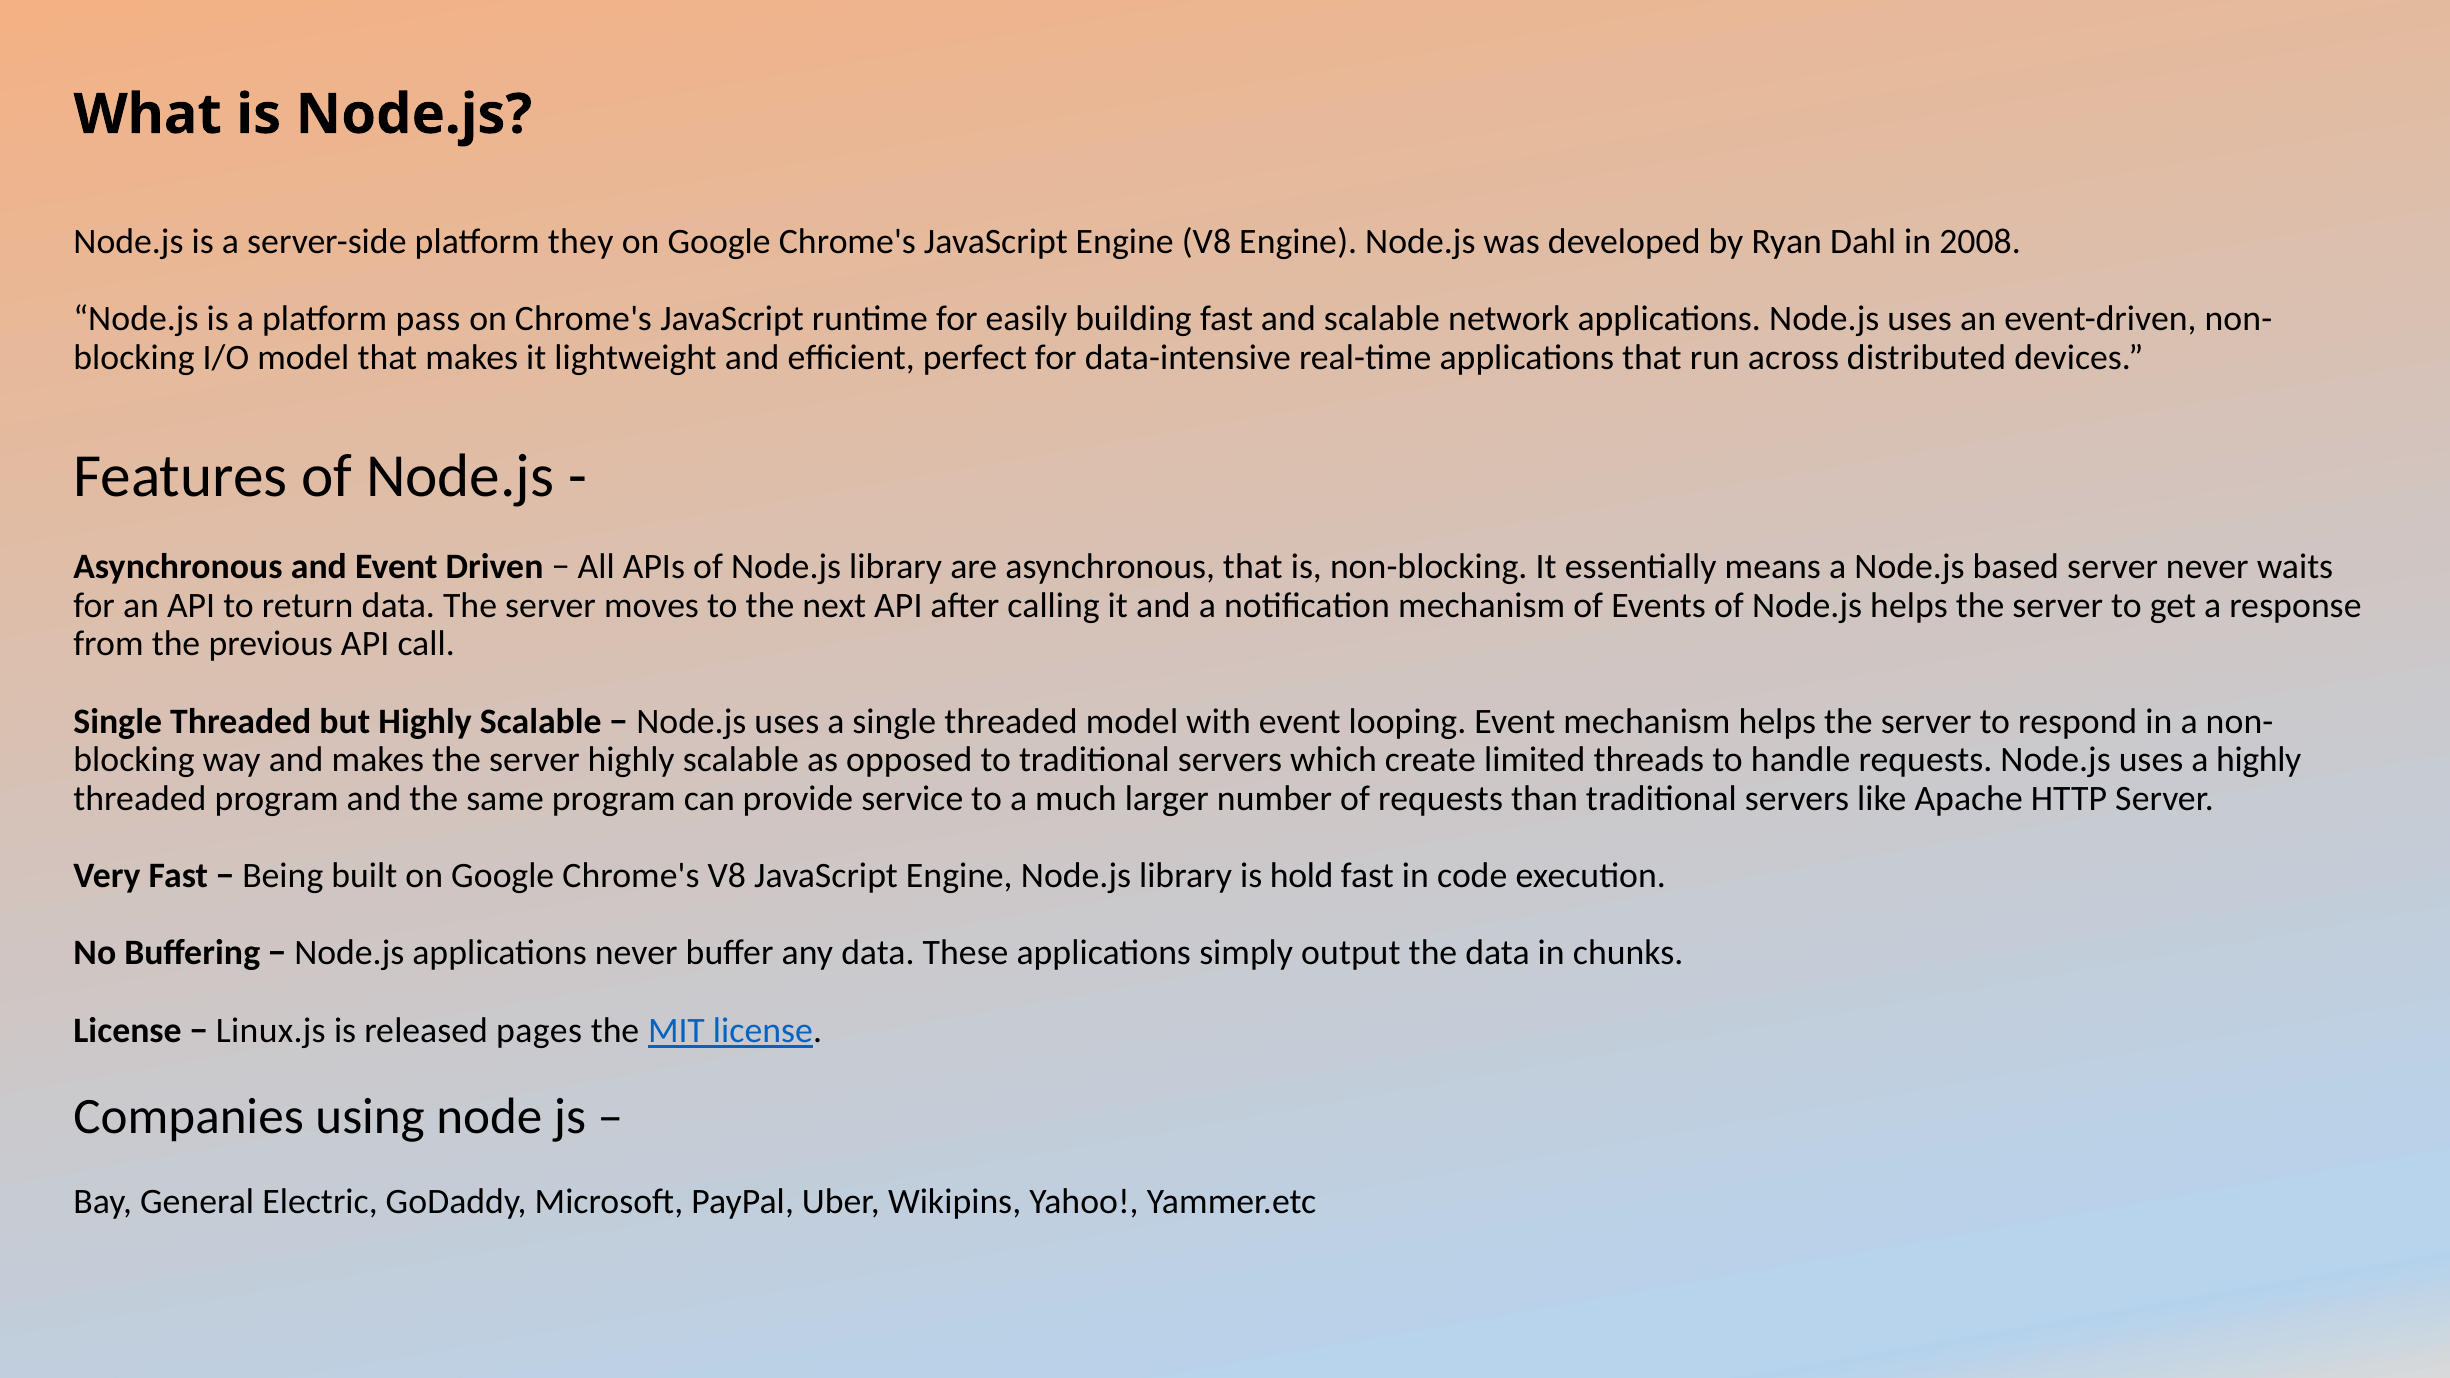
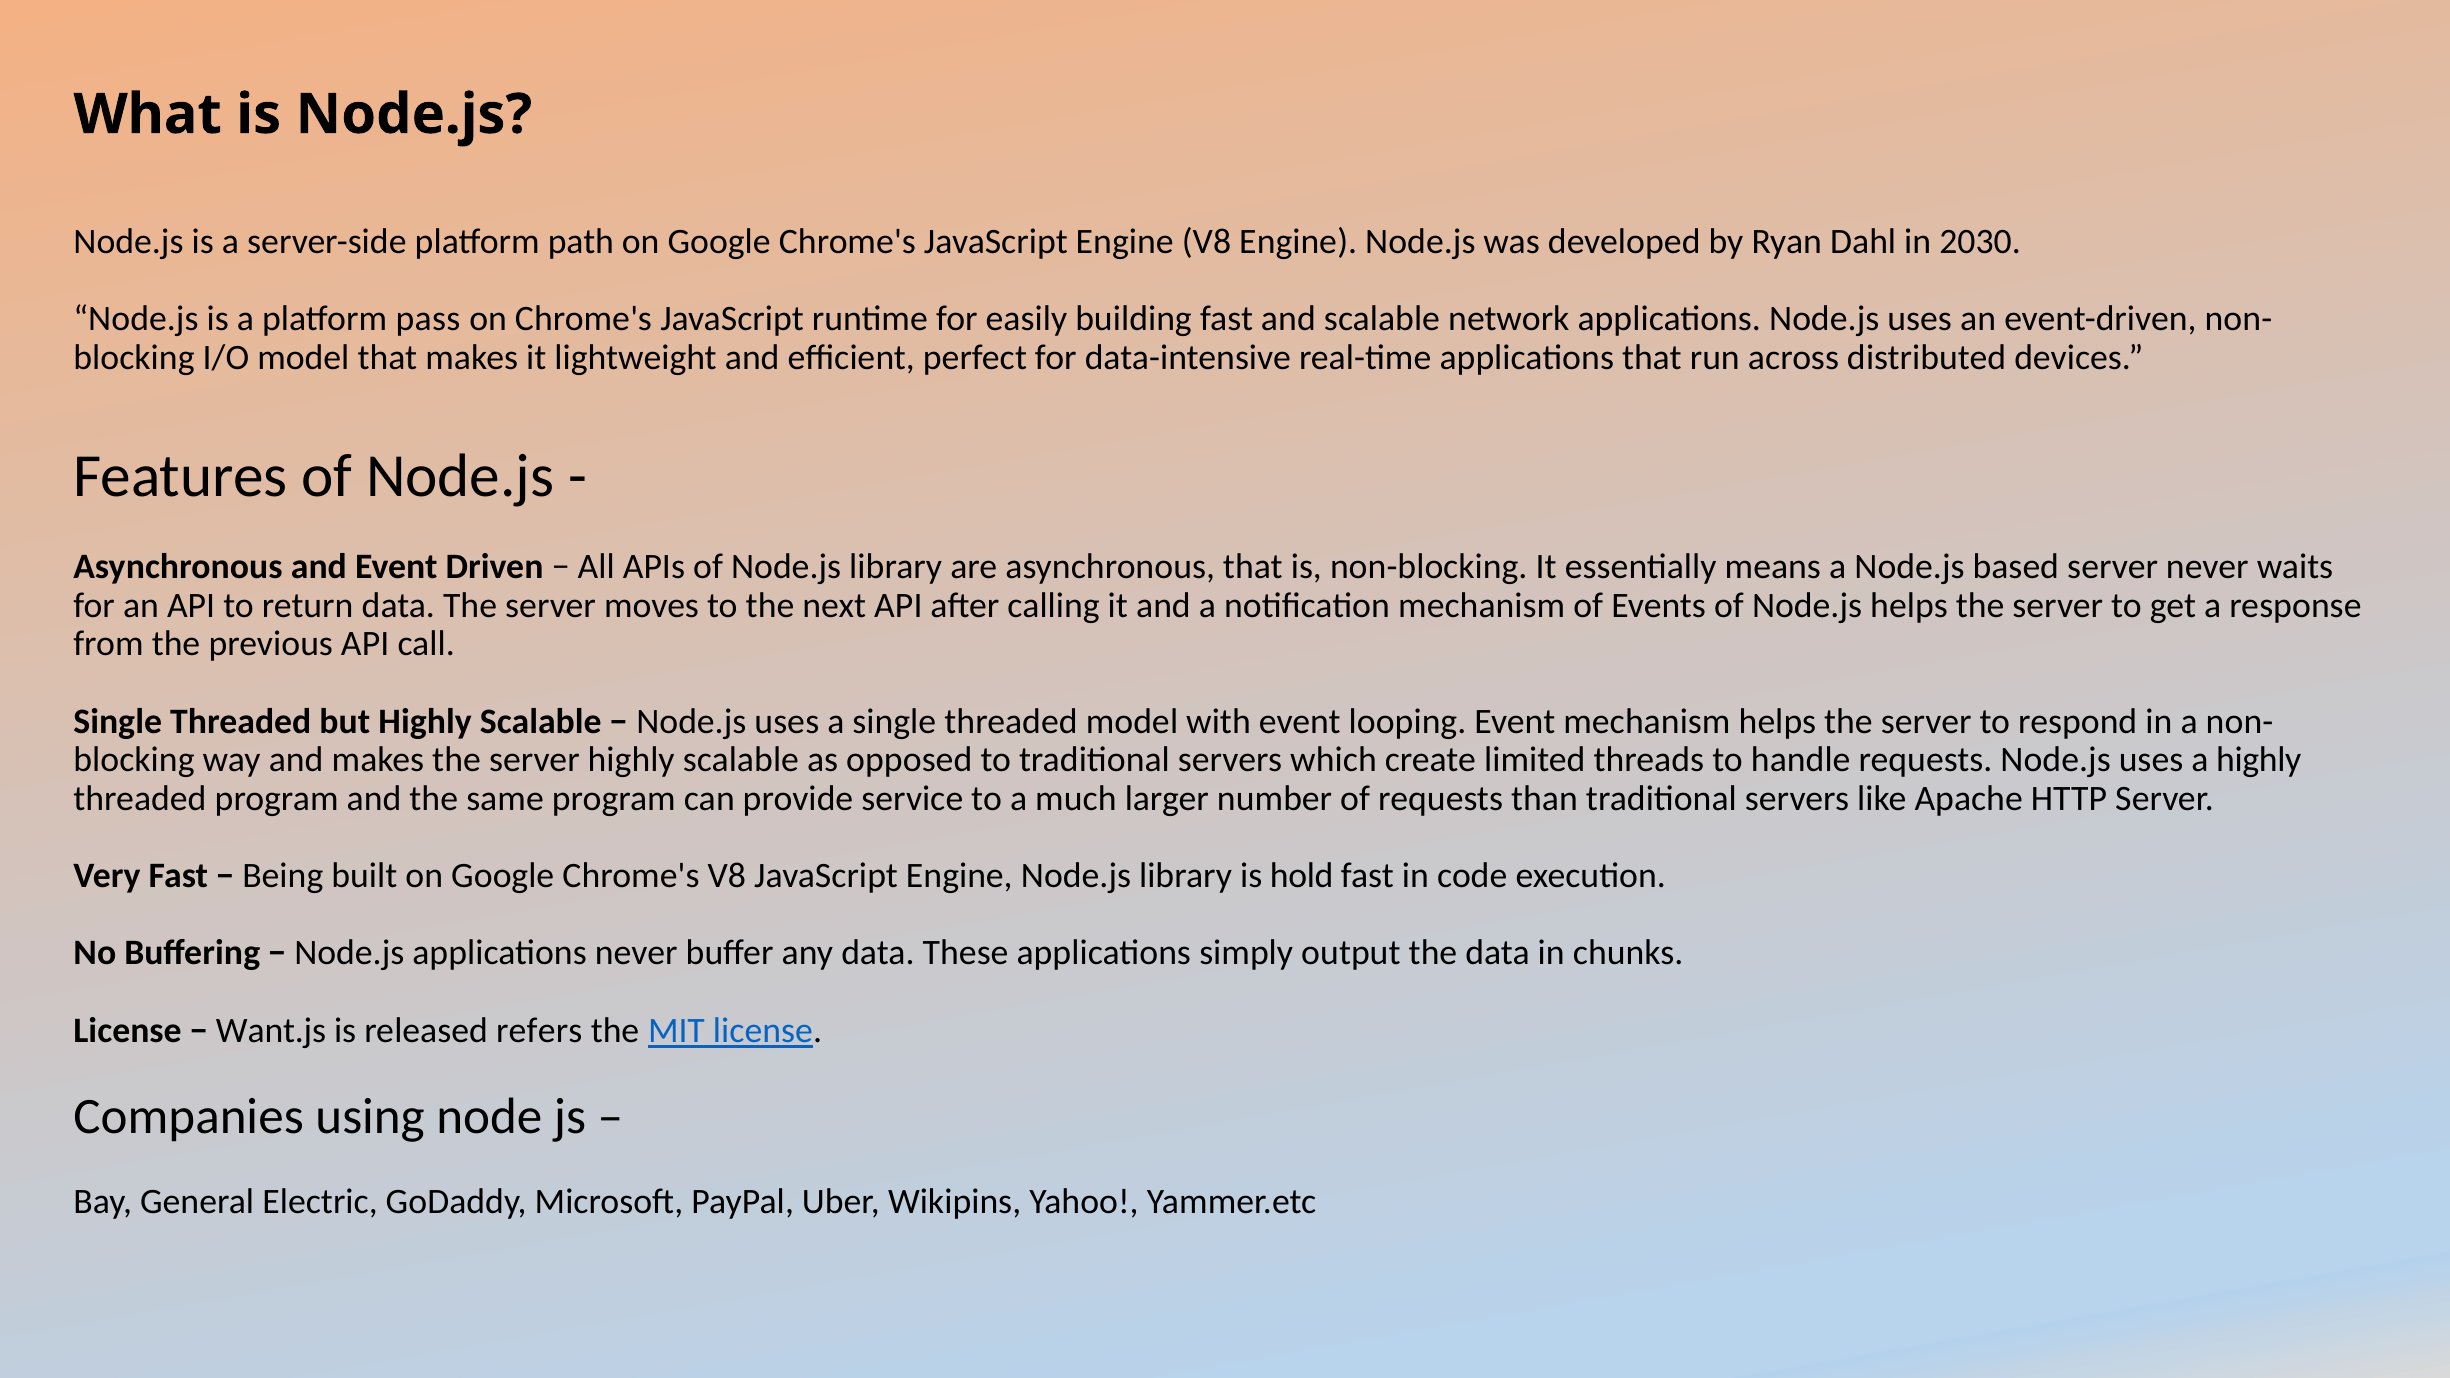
they: they -> path
2008: 2008 -> 2030
Linux.js: Linux.js -> Want.js
pages: pages -> refers
